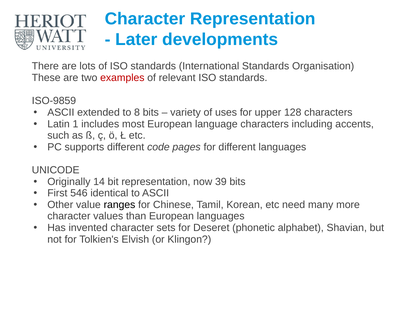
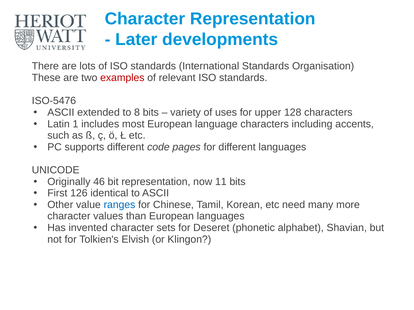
ISO-9859: ISO-9859 -> ISO-5476
14: 14 -> 46
39: 39 -> 11
546: 546 -> 126
ranges colour: black -> blue
